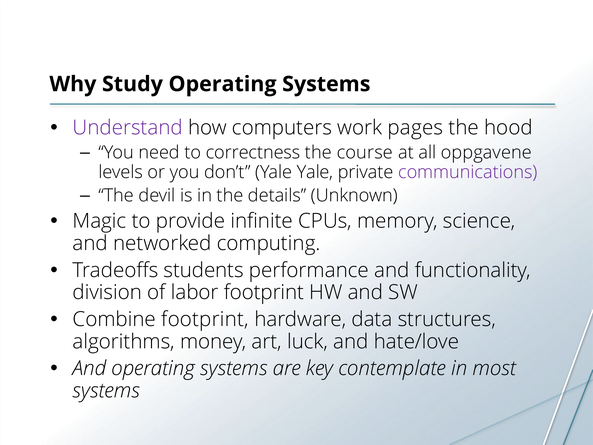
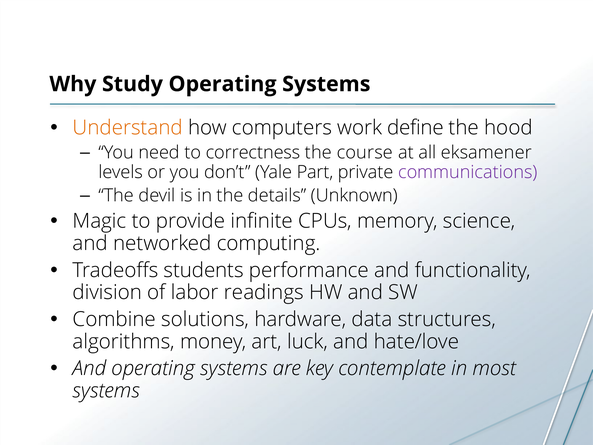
Understand colour: purple -> orange
pages: pages -> define
oppgavene: oppgavene -> eksamener
Yale Yale: Yale -> Part
labor footprint: footprint -> readings
Combine footprint: footprint -> solutions
